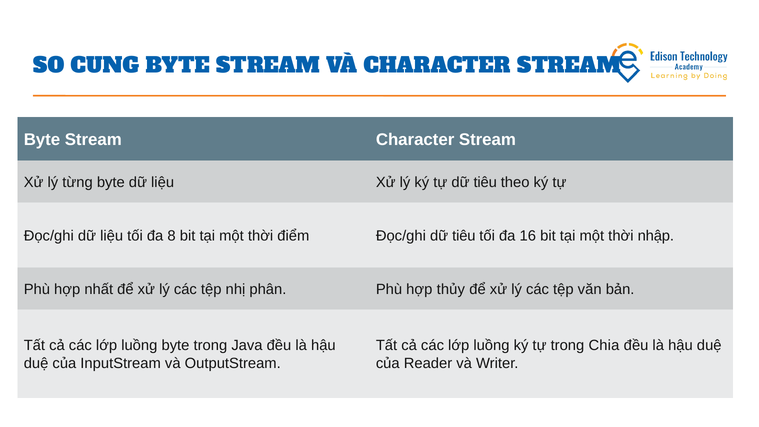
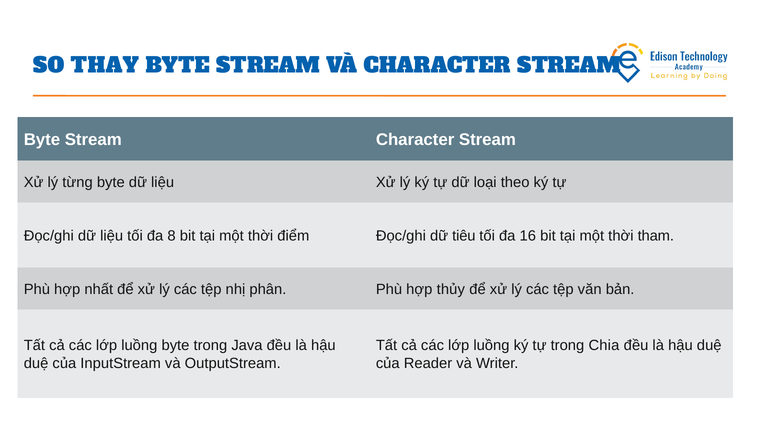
CUNG: CUNG -> THAY
tự dữ tiêu: tiêu -> loại
nhập: nhập -> tham
